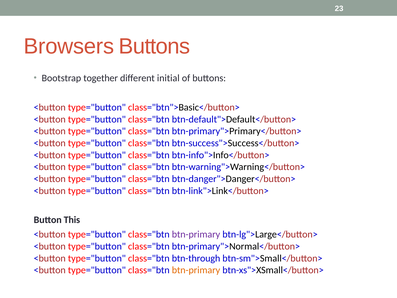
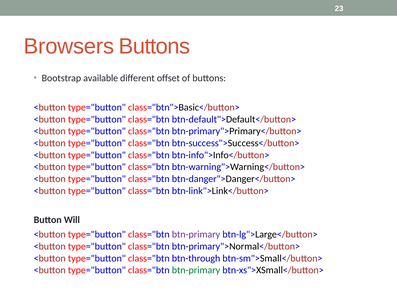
together: together -> available
initial: initial -> offset
This: This -> Will
btn-primary at (196, 270) colour: orange -> green
